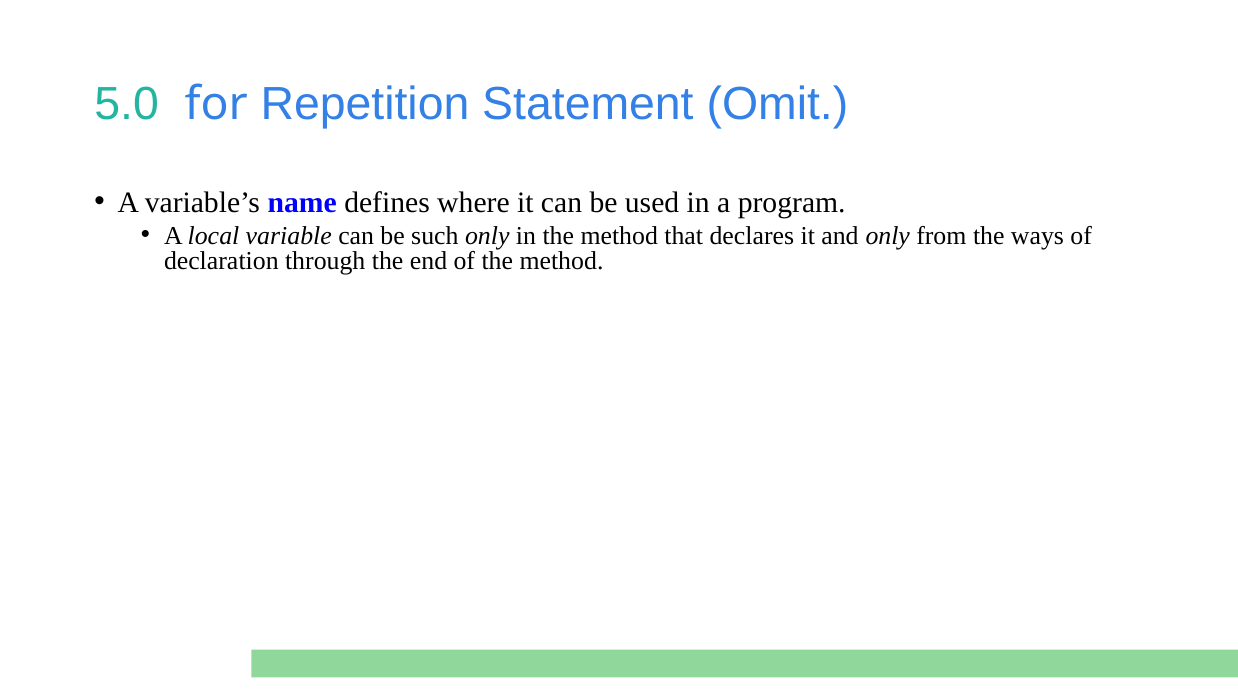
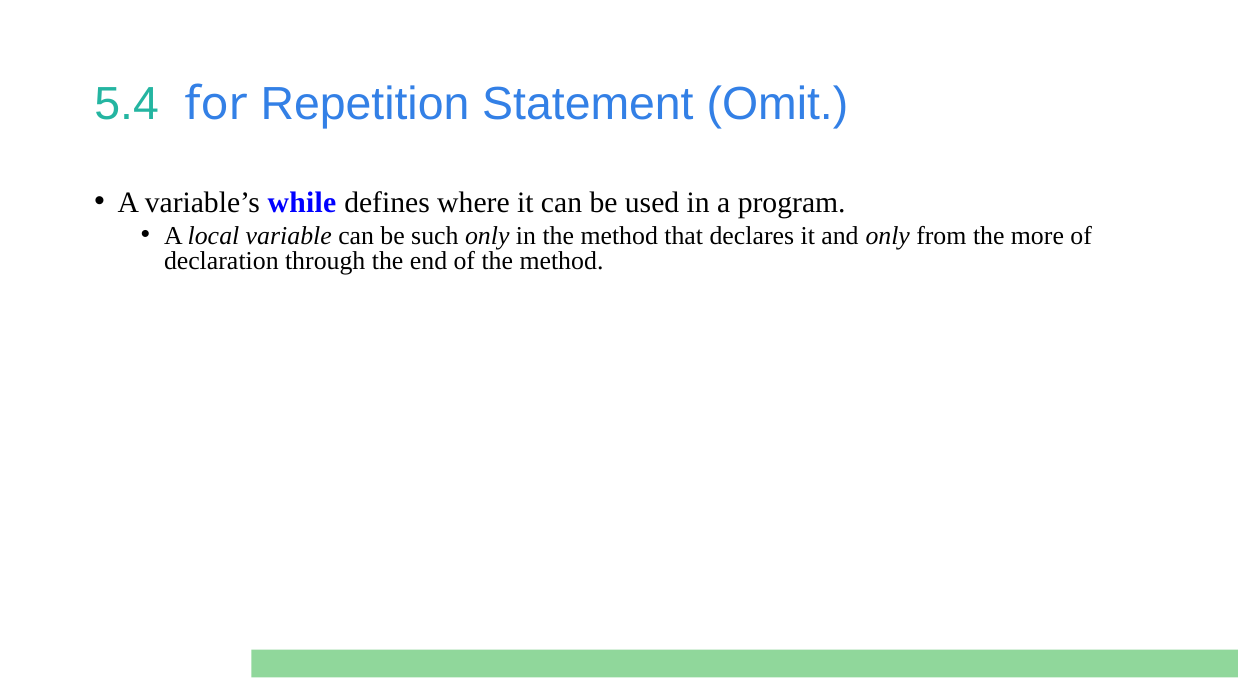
5.0: 5.0 -> 5.4
name: name -> while
ways: ways -> more
